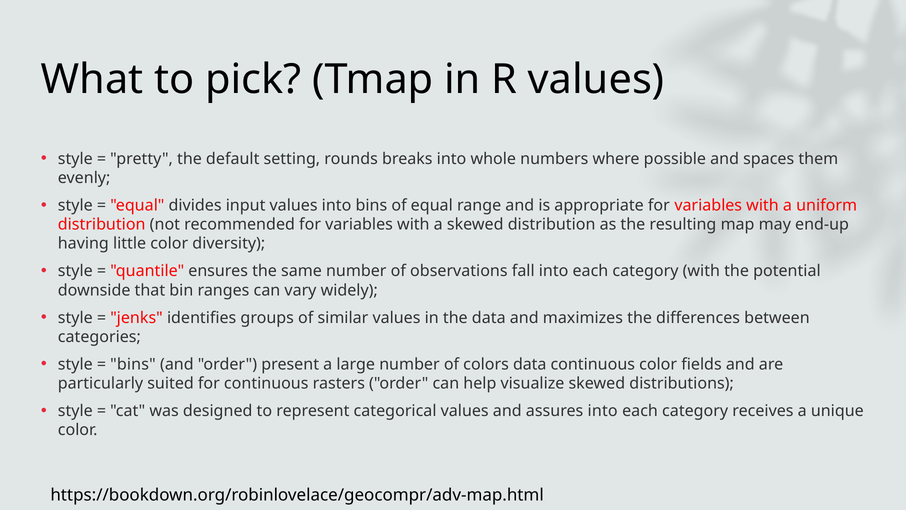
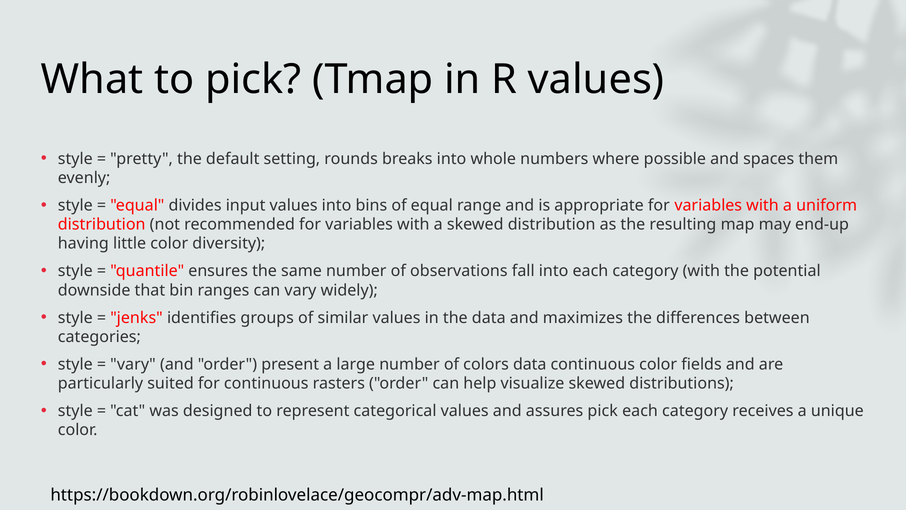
bins at (133, 364): bins -> vary
assures into: into -> pick
